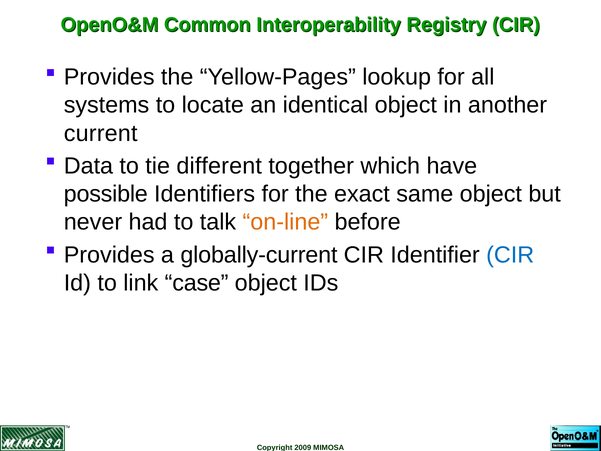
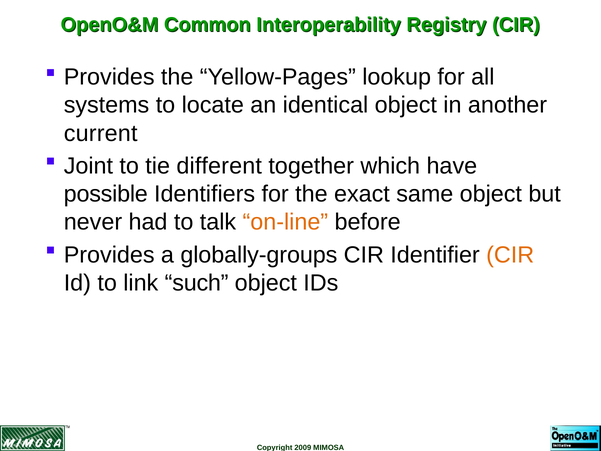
Data: Data -> Joint
globally-current: globally-current -> globally-groups
CIR at (510, 255) colour: blue -> orange
case: case -> such
